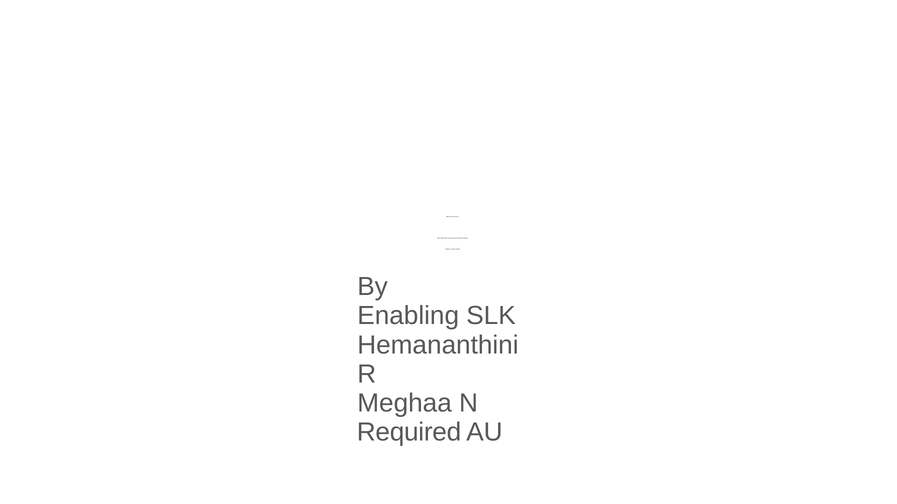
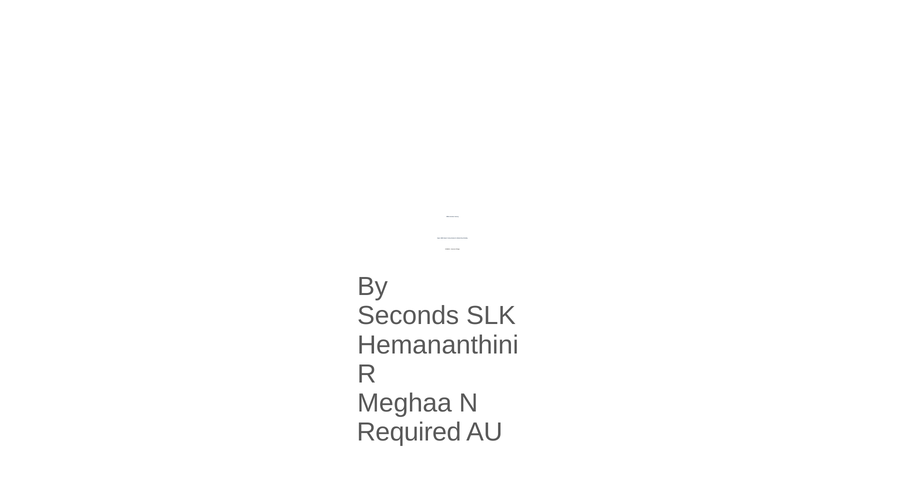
Enabling: Enabling -> Seconds
